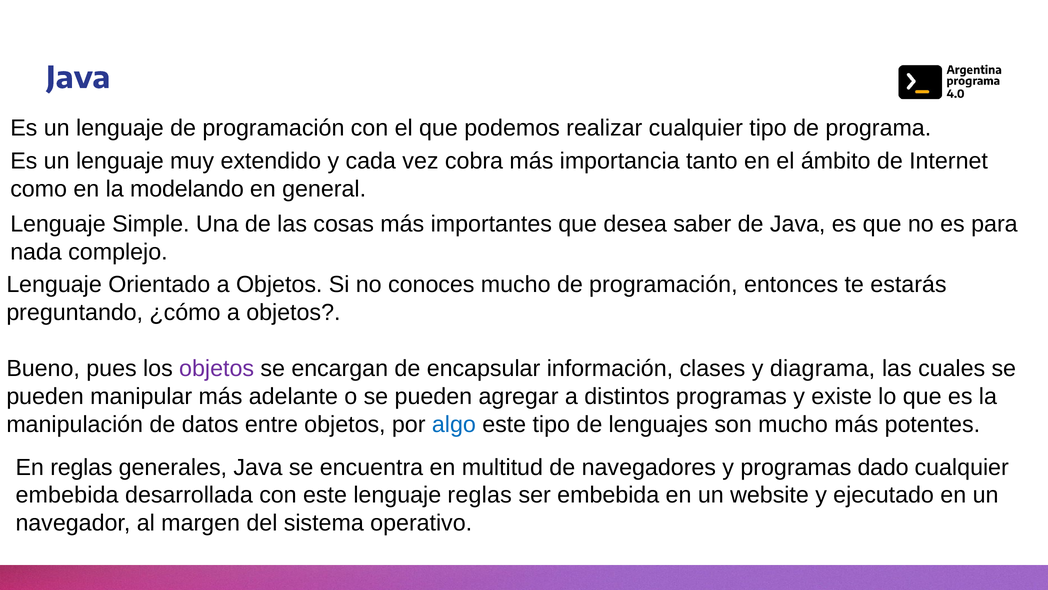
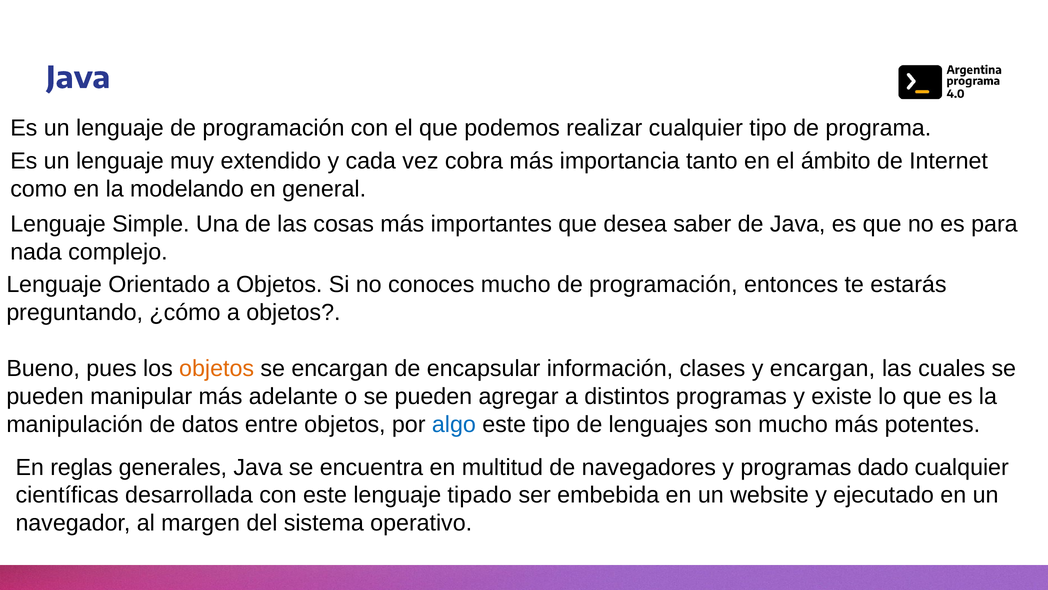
objetos at (217, 368) colour: purple -> orange
y diagrama: diagrama -> encargan
embebida at (67, 495): embebida -> científicas
lenguaje reglas: reglas -> tipado
